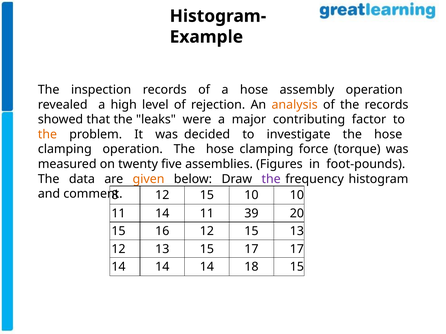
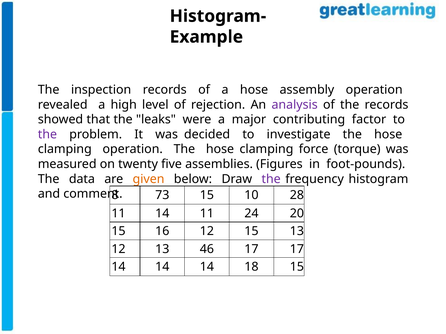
analysis colour: orange -> purple
the at (47, 135) colour: orange -> purple
12 at (162, 196): 12 -> 73
10 10: 10 -> 28
39: 39 -> 24
13 15: 15 -> 46
